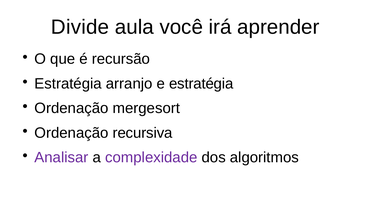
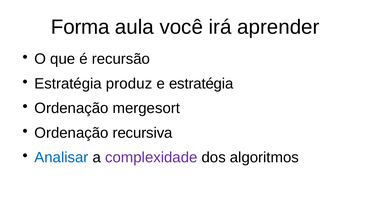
Divide: Divide -> Forma
arranjo: arranjo -> produz
Analisar colour: purple -> blue
